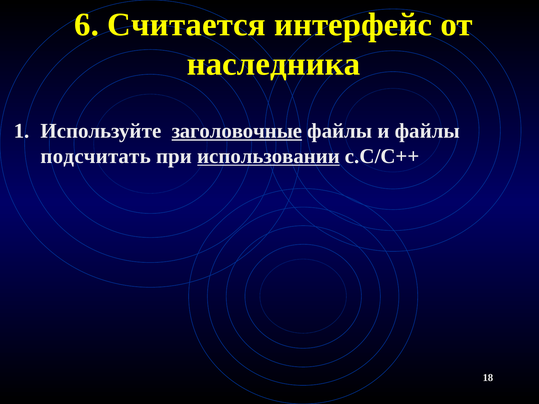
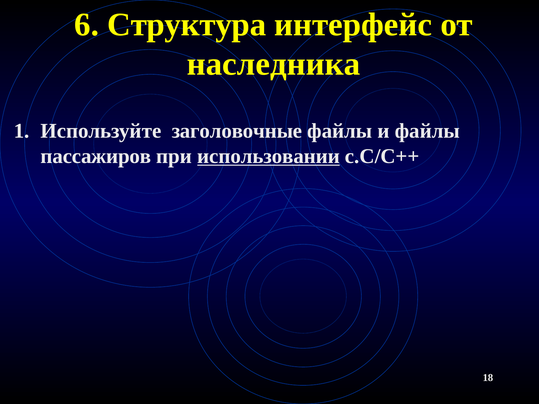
Считается: Считается -> Структура
заголовочные underline: present -> none
подсчитать: подсчитать -> пассажиров
